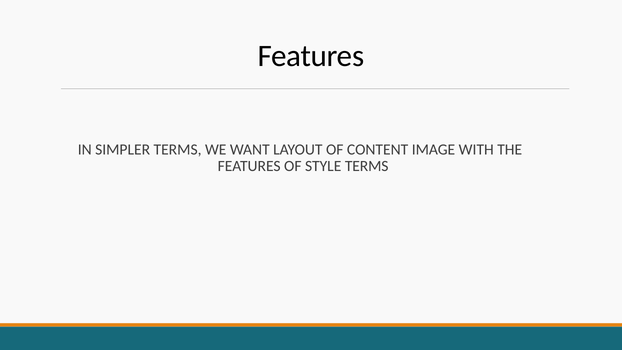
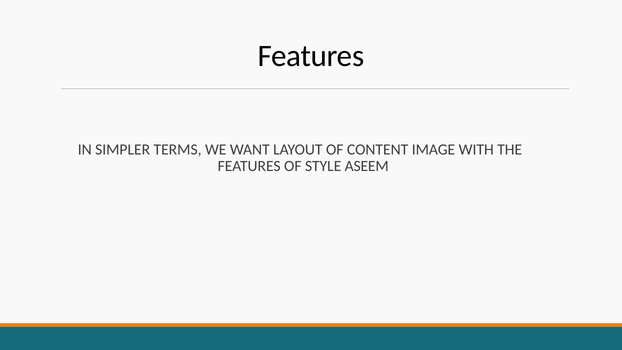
STYLE TERMS: TERMS -> ASEEM
